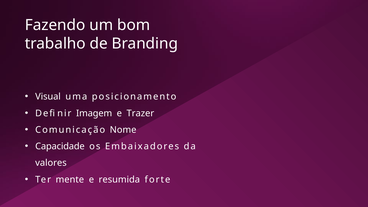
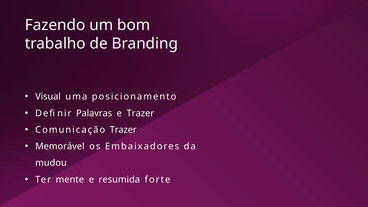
Imagem: Imagem -> Palavras
Comunicação Nome: Nome -> Trazer
Capacidade: Capacidade -> Memorável
valores: valores -> mudou
